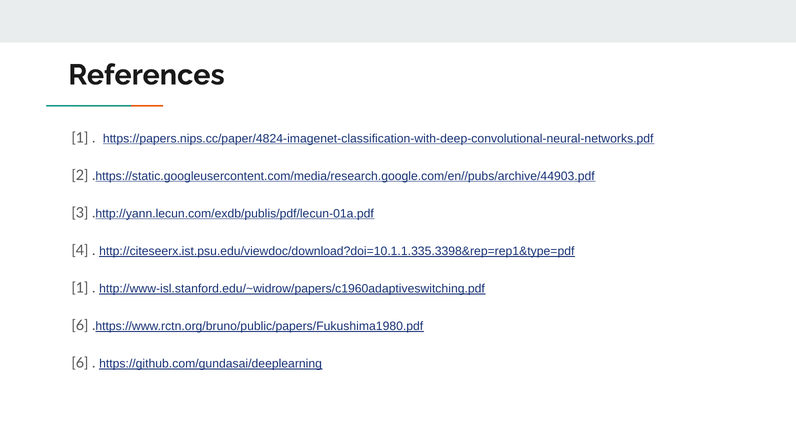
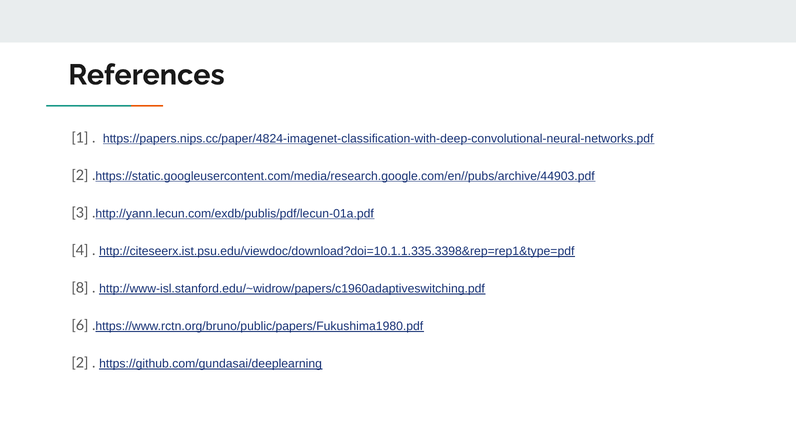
1 at (80, 288): 1 -> 8
6 at (80, 363): 6 -> 2
